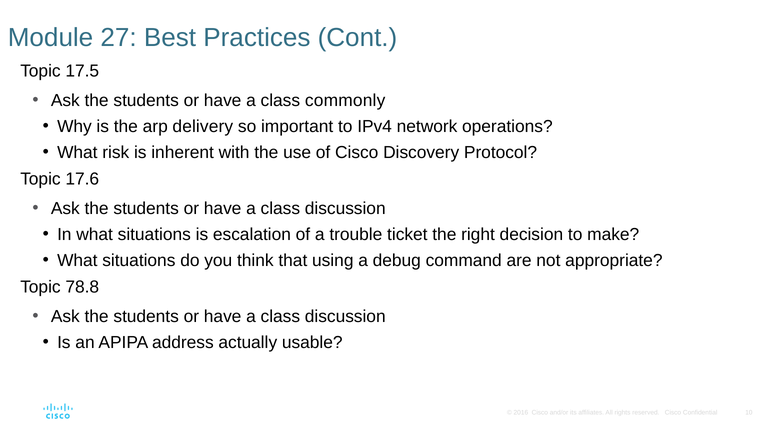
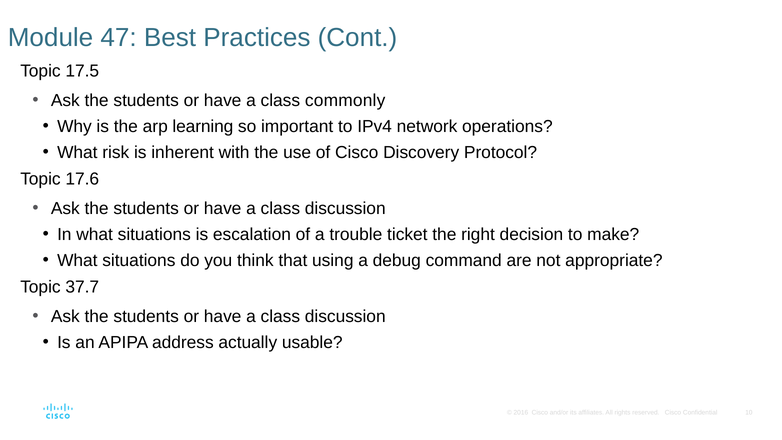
27: 27 -> 47
delivery: delivery -> learning
78.8: 78.8 -> 37.7
